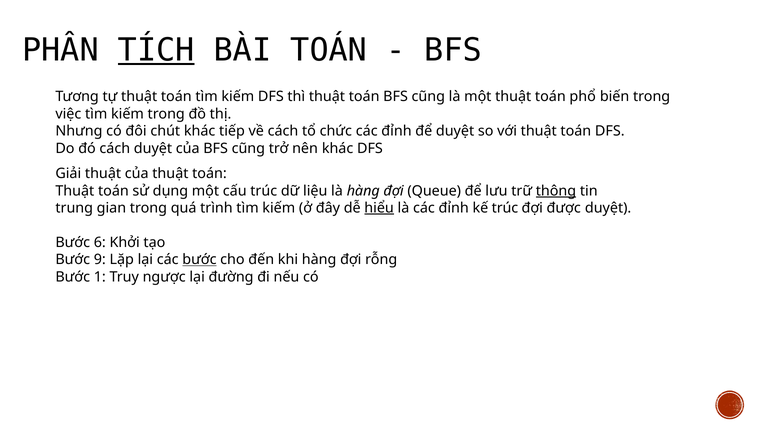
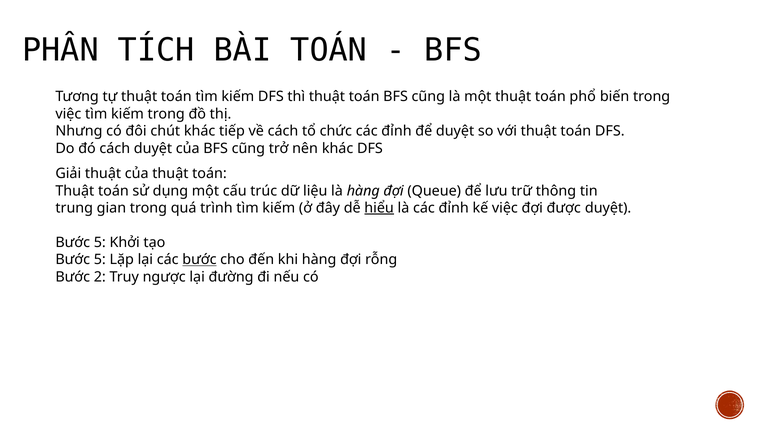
TÍCH underline: present -> none
thông underline: present -> none
kế trúc: trúc -> việc
6 at (100, 243): 6 -> 5
9 at (100, 260): 9 -> 5
1: 1 -> 2
